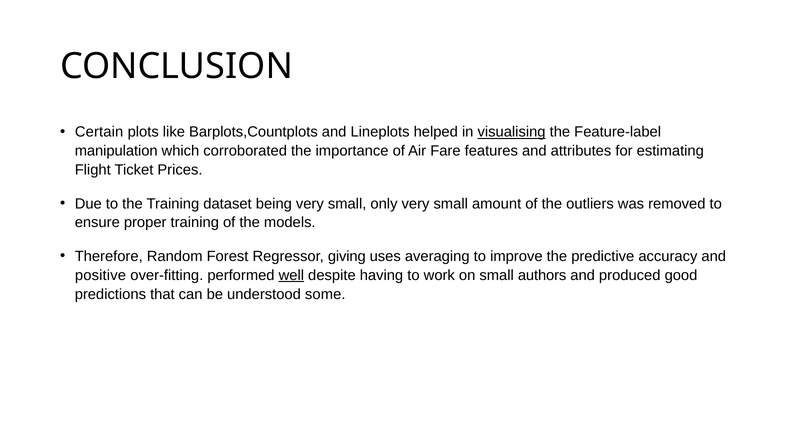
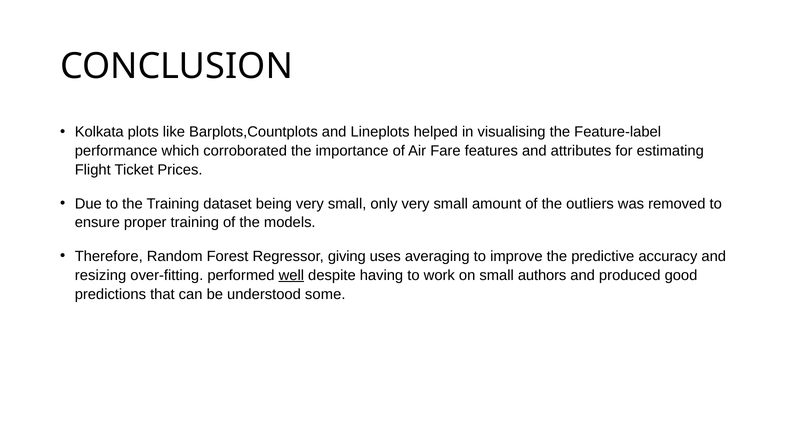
Certain: Certain -> Kolkata
visualising underline: present -> none
manipulation: manipulation -> performance
positive: positive -> resizing
